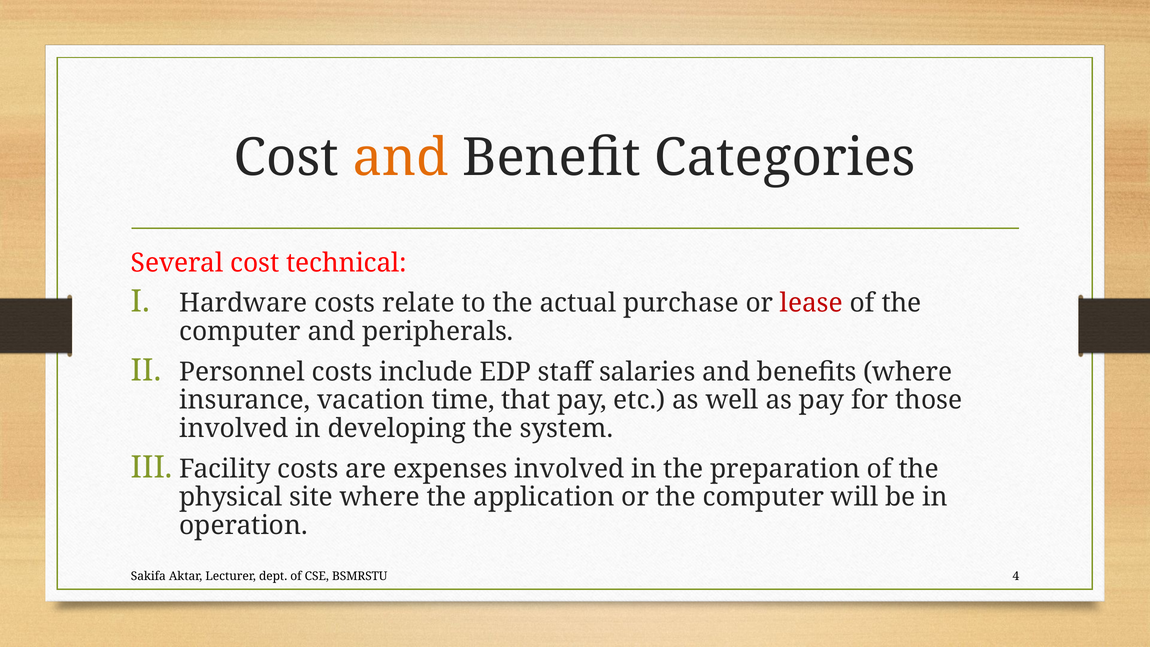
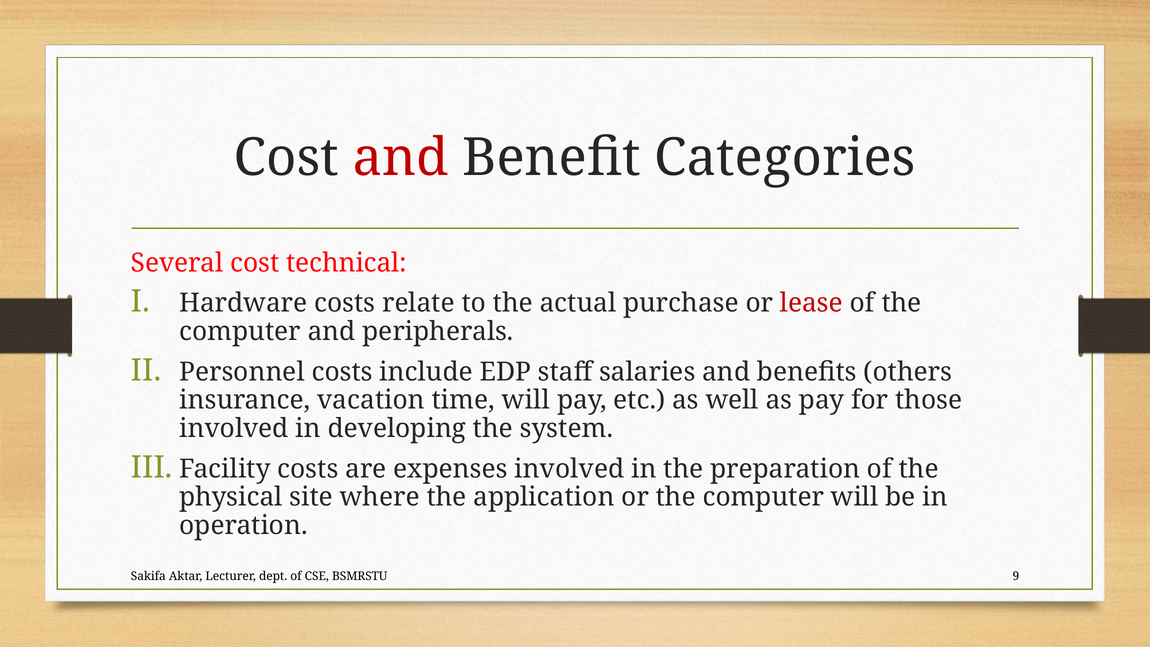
and at (401, 158) colour: orange -> red
benefits where: where -> others
time that: that -> will
4: 4 -> 9
